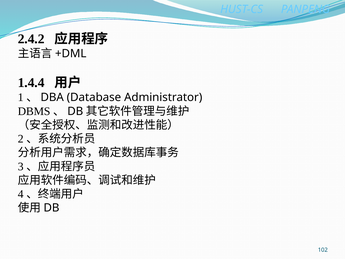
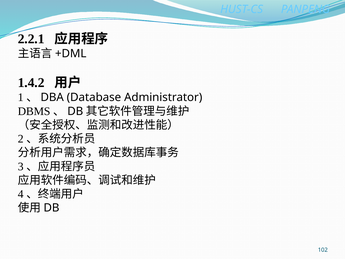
2.4.2: 2.4.2 -> 2.2.1
1.4.4: 1.4.4 -> 1.4.2
